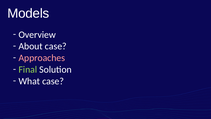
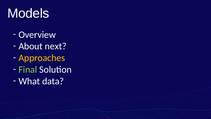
About case: case -> next
Approaches colour: pink -> yellow
What case: case -> data
